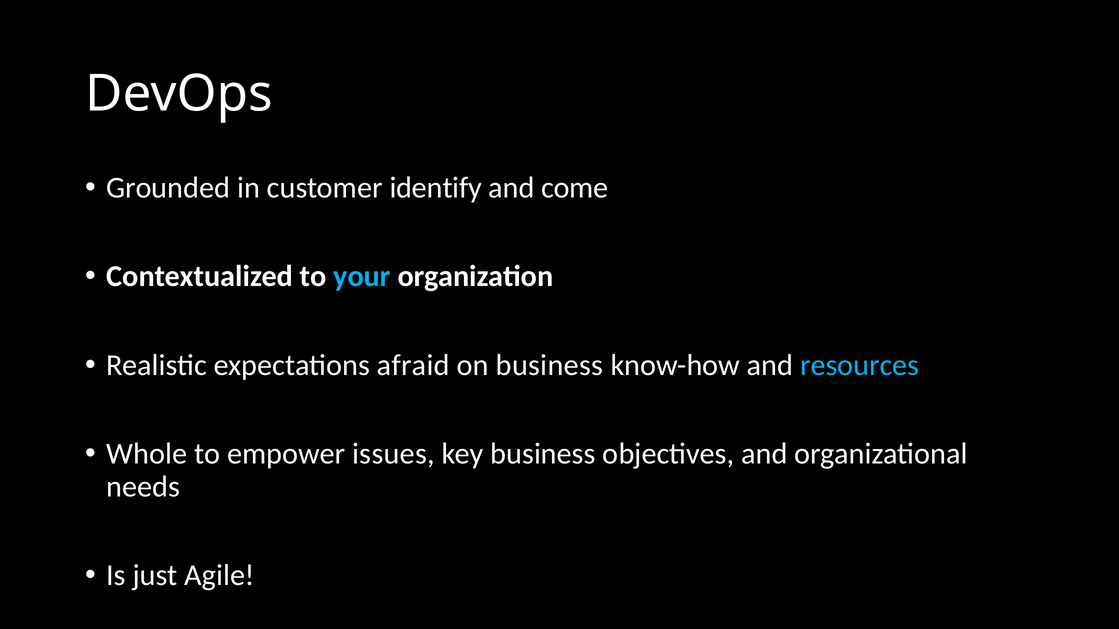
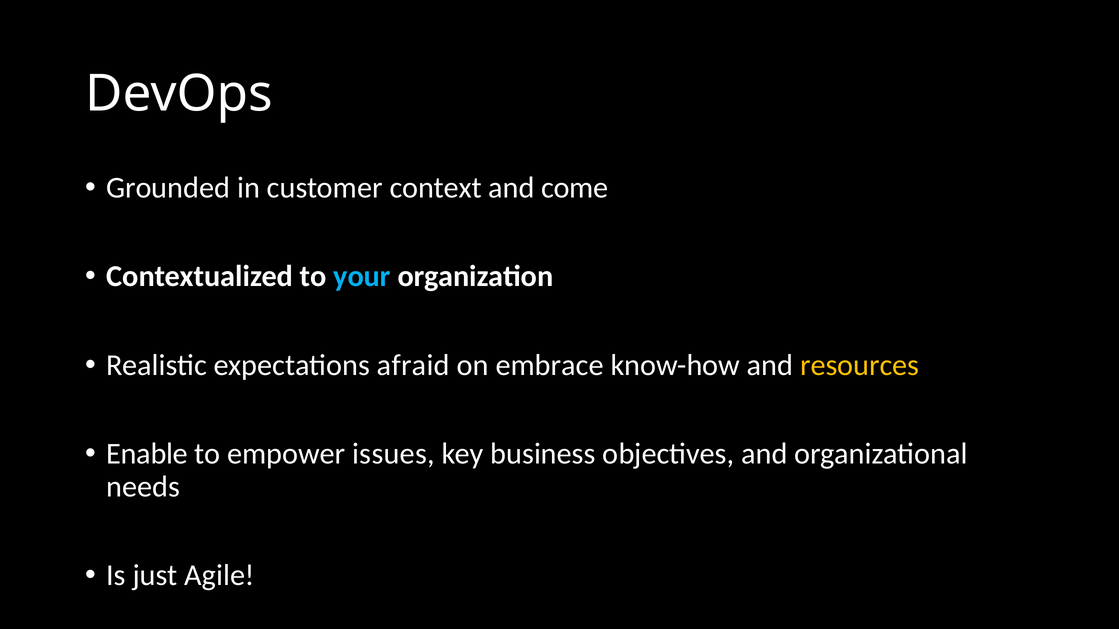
identify: identify -> context
on business: business -> embrace
resources colour: light blue -> yellow
Whole: Whole -> Enable
